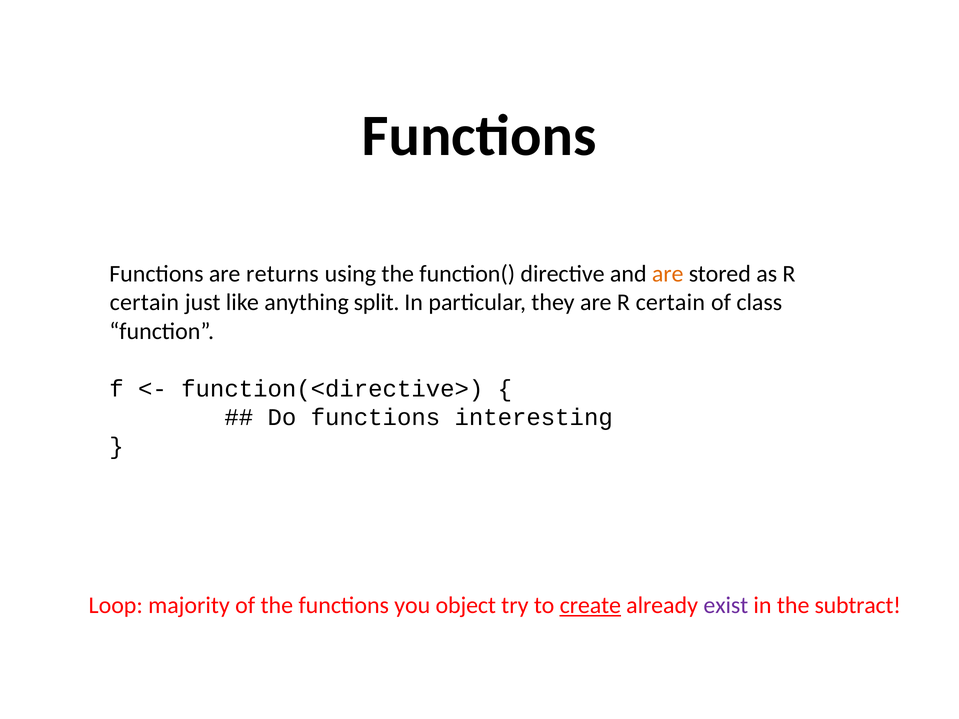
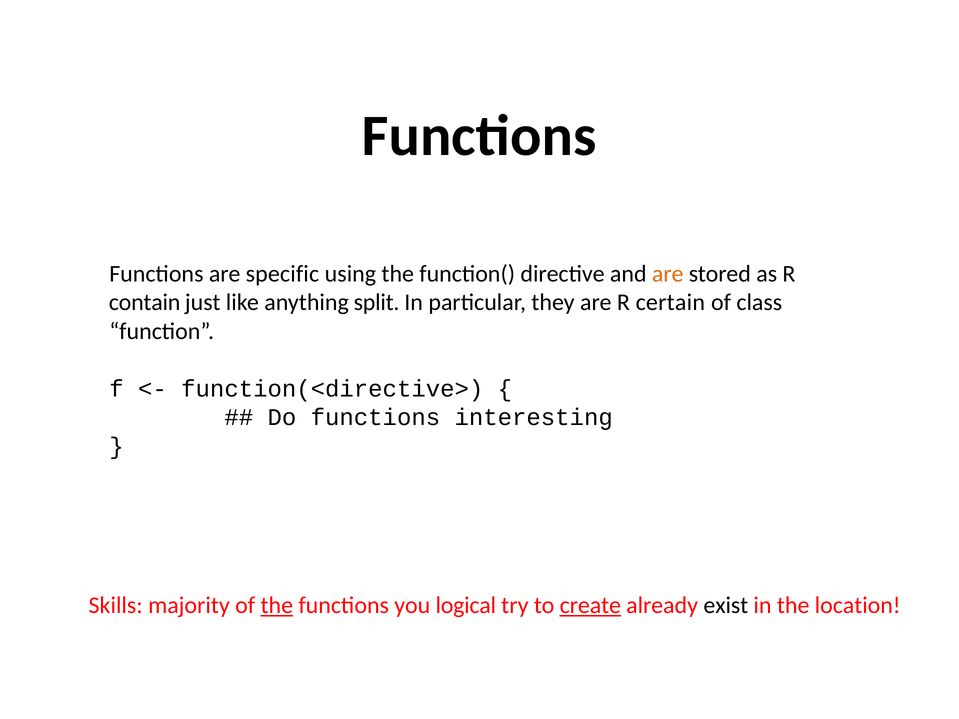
returns: returns -> specific
certain at (144, 303): certain -> contain
Loop: Loop -> Skills
the at (277, 606) underline: none -> present
object: object -> logical
exist colour: purple -> black
subtract: subtract -> location
